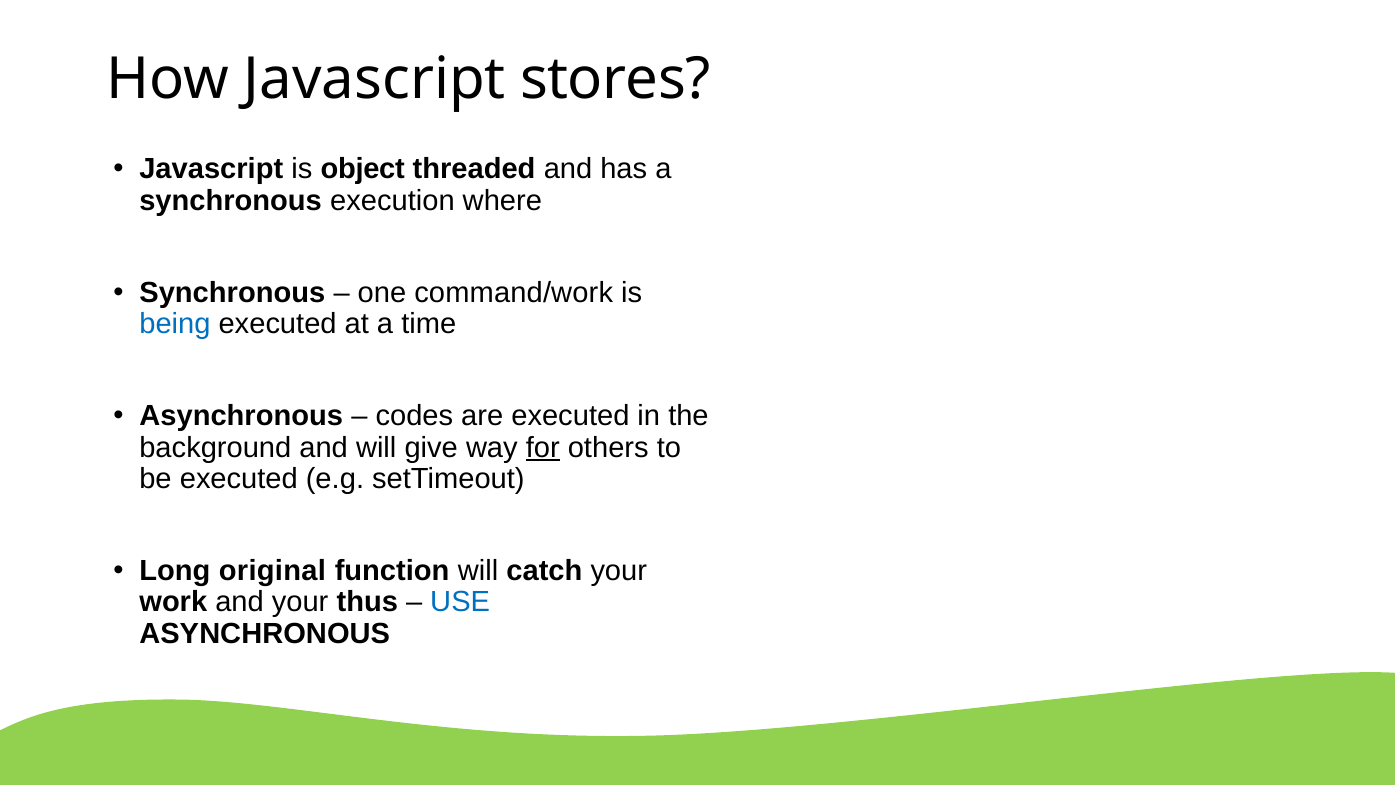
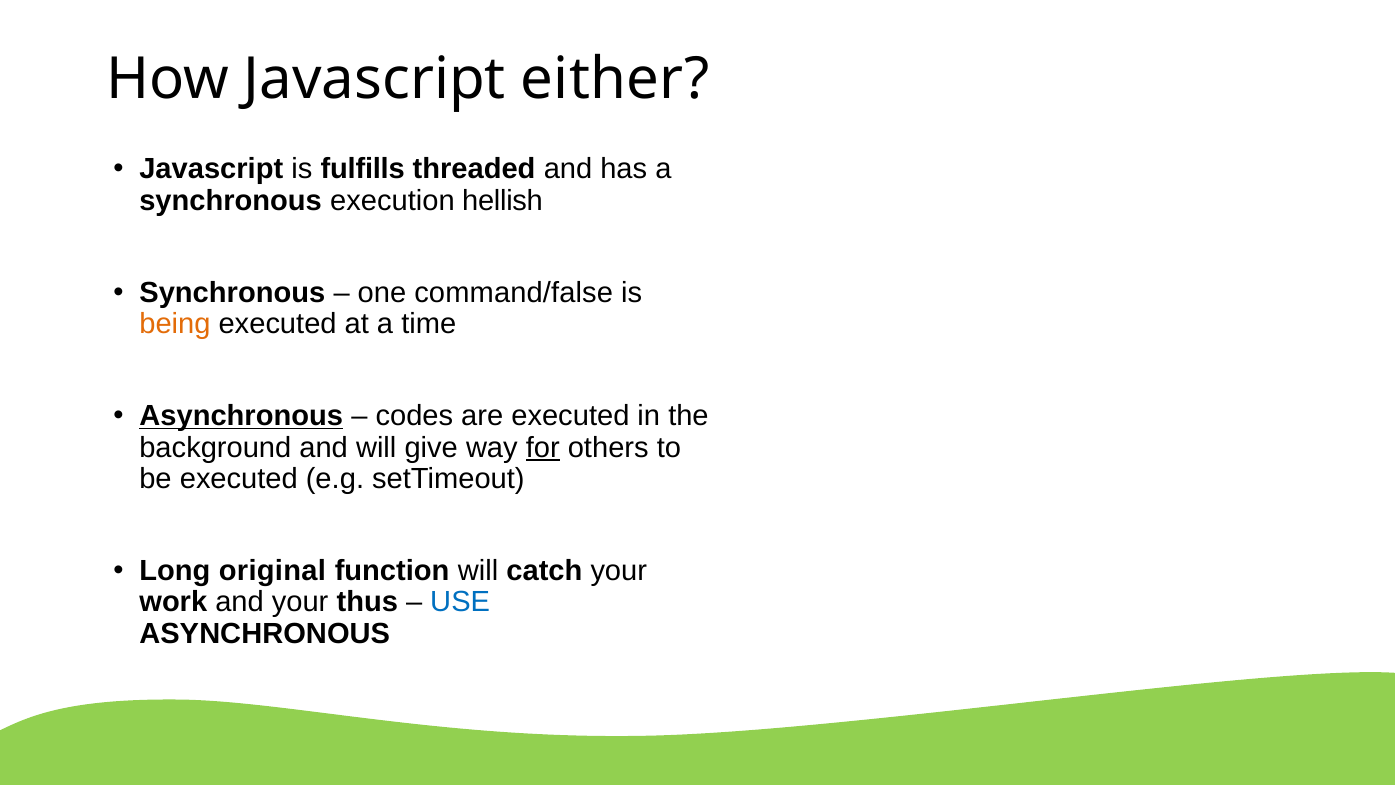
stores: stores -> either
object: object -> fulfills
where: where -> hellish
command/work: command/work -> command/false
being colour: blue -> orange
Asynchronous at (241, 416) underline: none -> present
